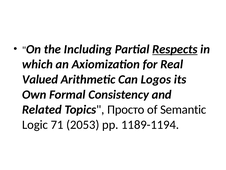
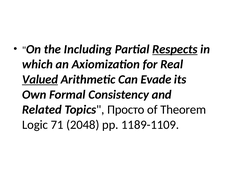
Valued underline: none -> present
Logos: Logos -> Evade
Semantic: Semantic -> Theorem
2053: 2053 -> 2048
1189-1194: 1189-1194 -> 1189-1109
